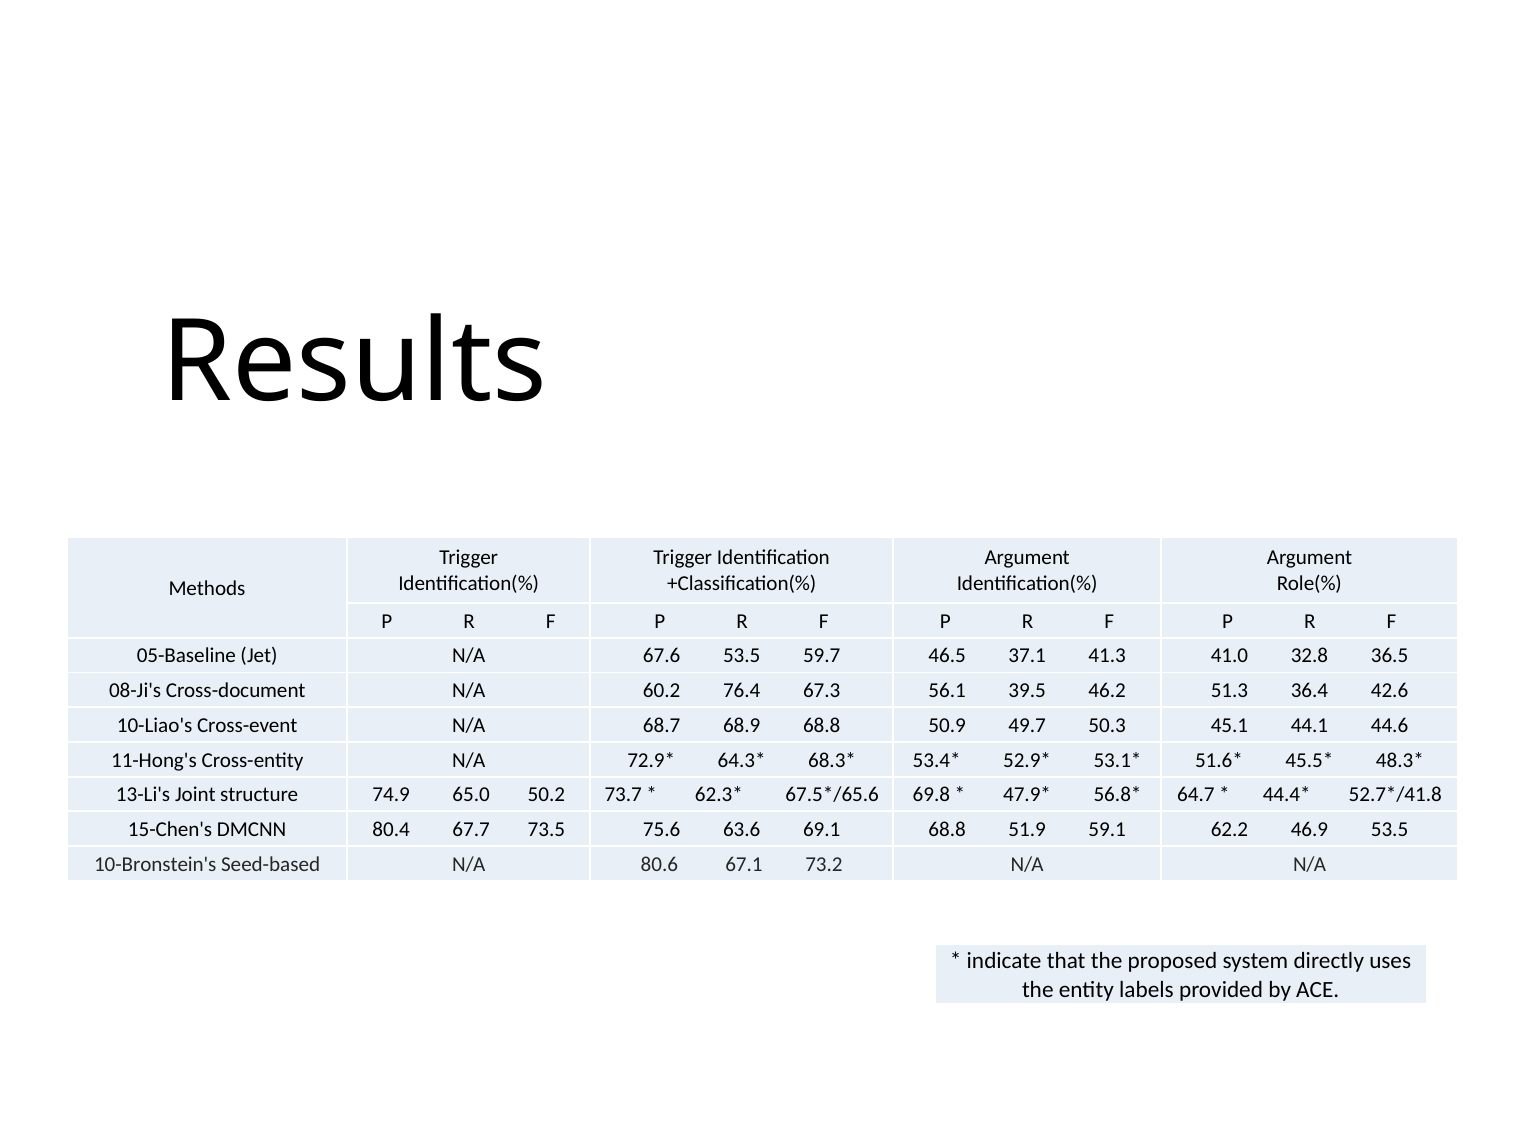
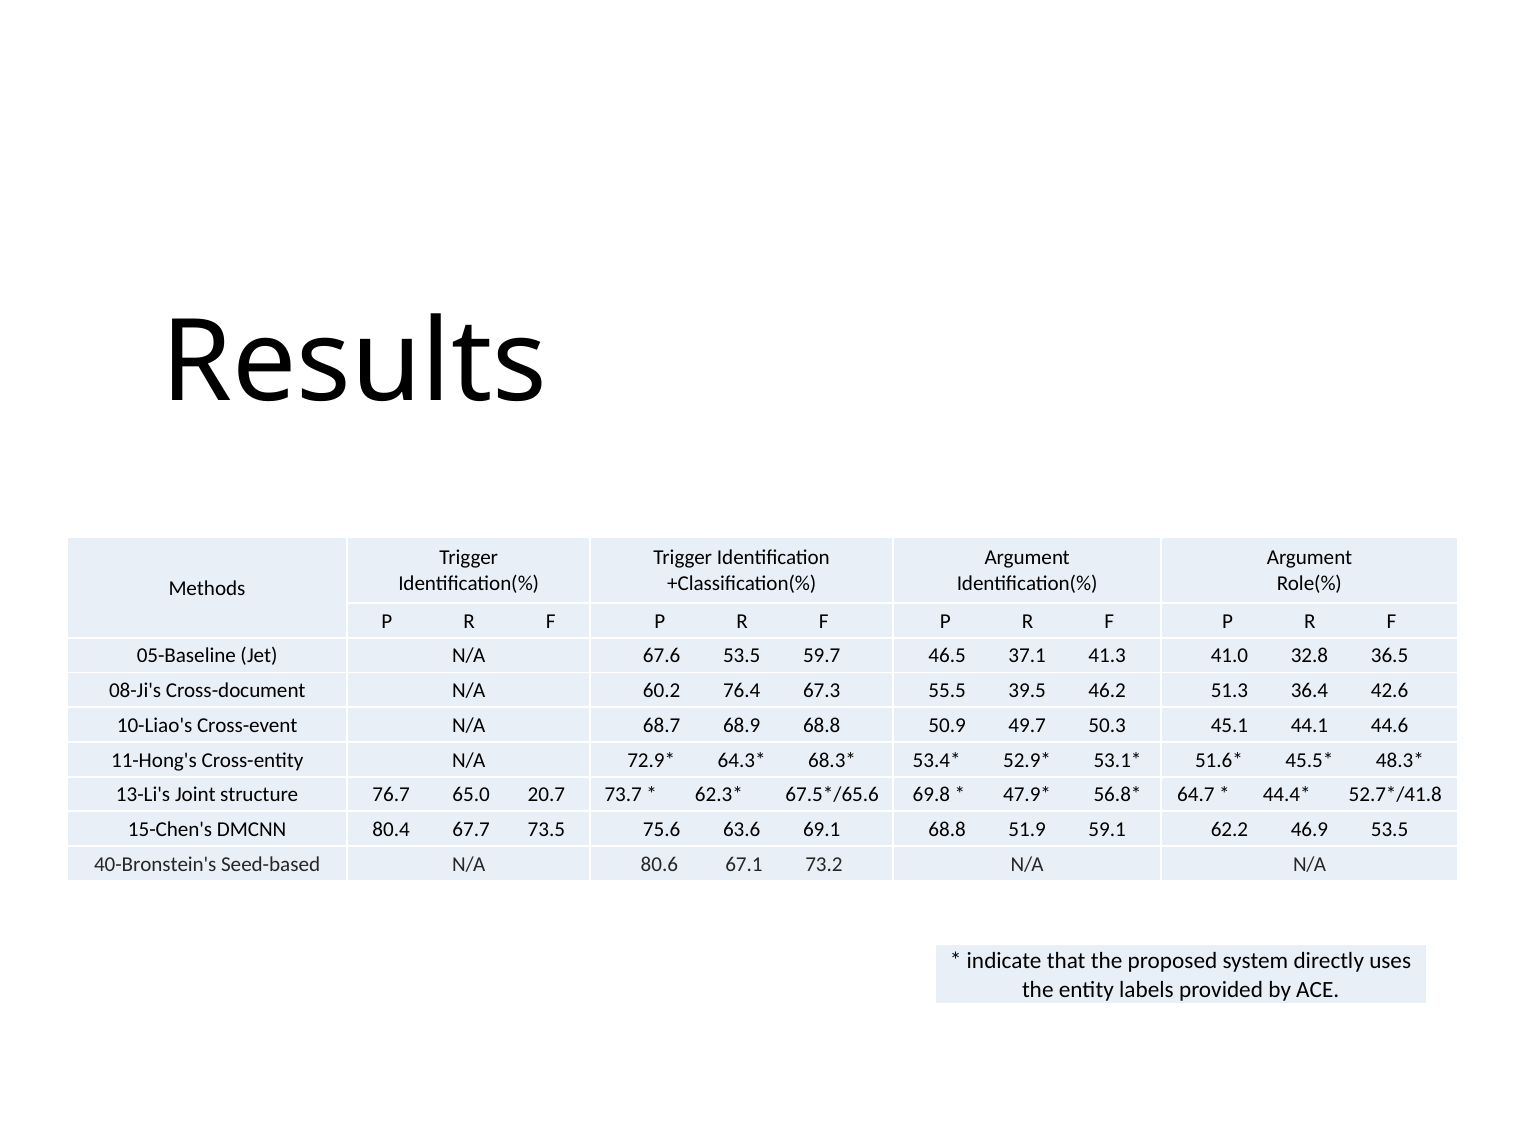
56.1: 56.1 -> 55.5
74.9: 74.9 -> 76.7
50.2: 50.2 -> 20.7
10-Bronstein's: 10-Bronstein's -> 40-Bronstein's
